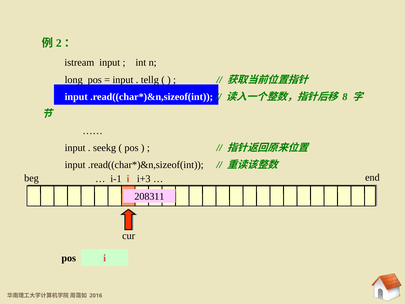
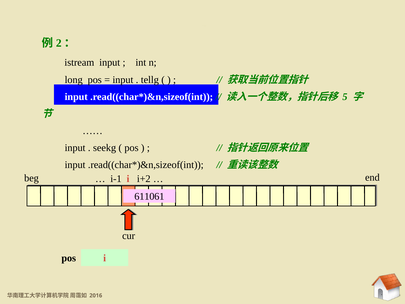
8: 8 -> 5
i+3: i+3 -> i+2
208311: 208311 -> 611061
